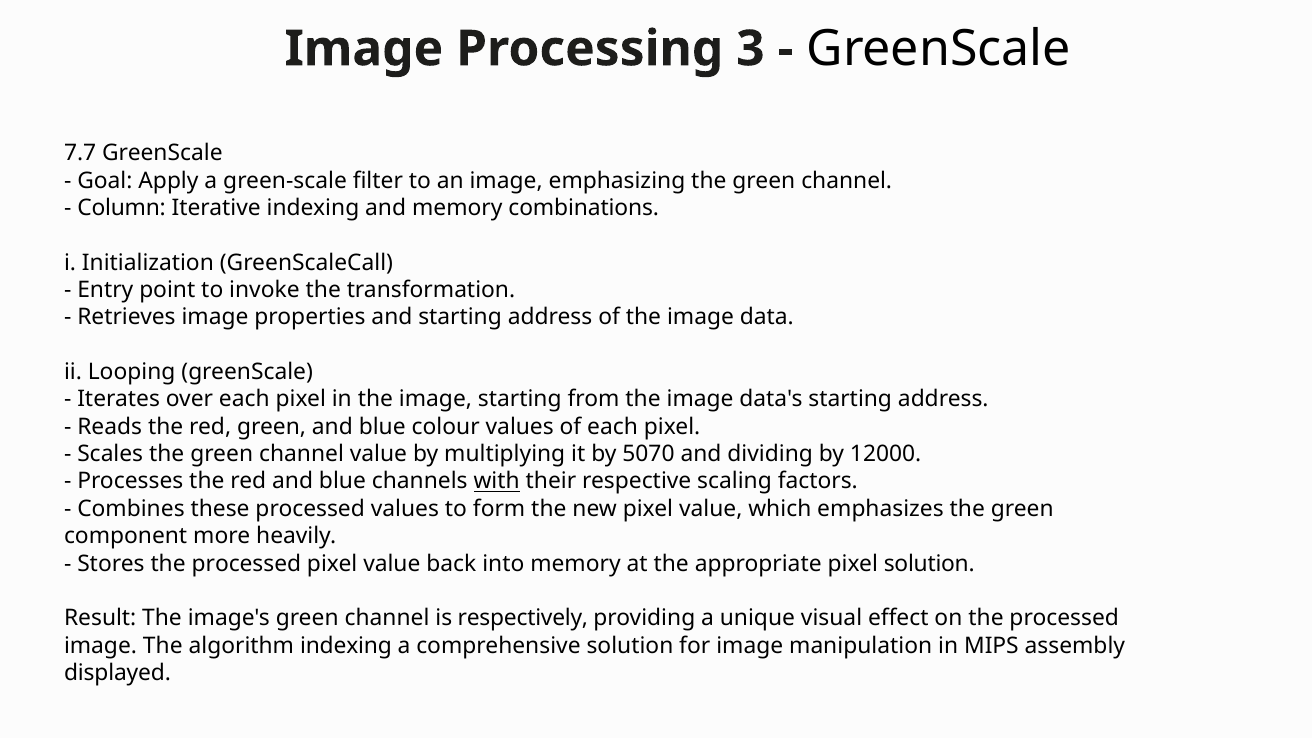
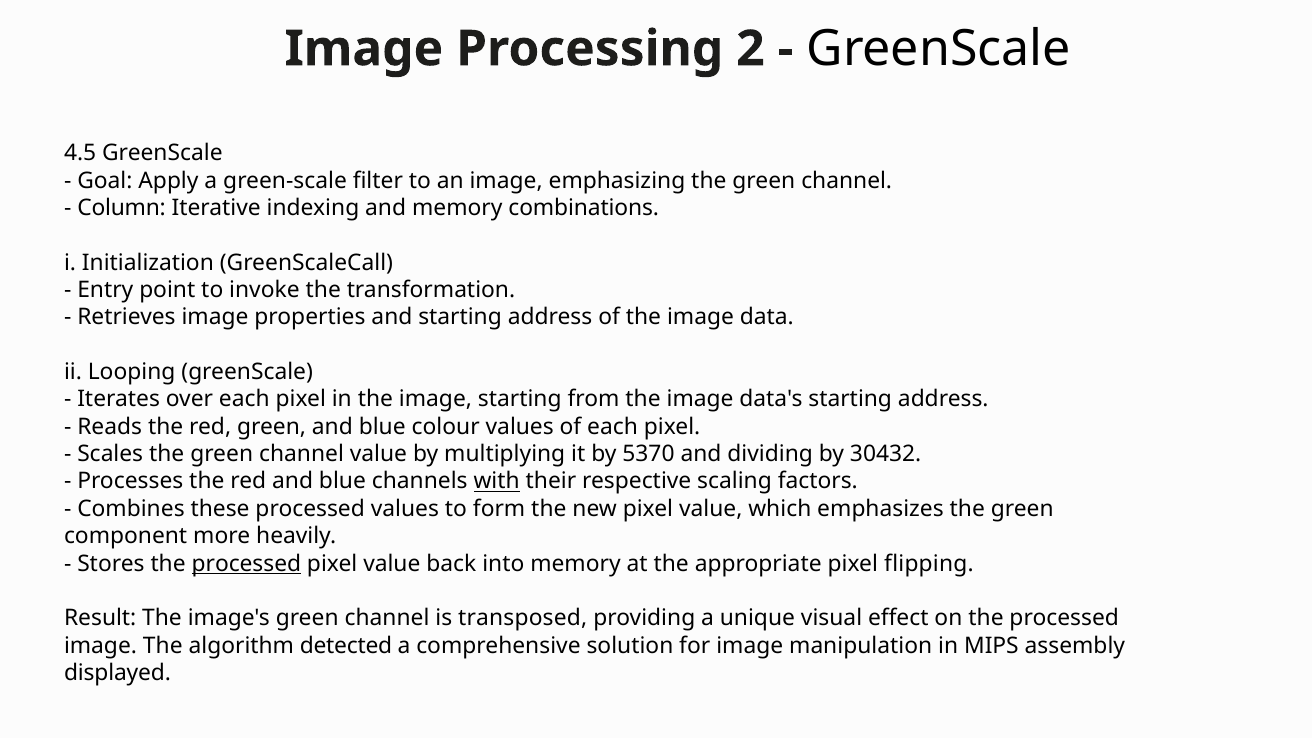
3: 3 -> 2
7.7: 7.7 -> 4.5
5070: 5070 -> 5370
12000: 12000 -> 30432
processed at (246, 564) underline: none -> present
pixel solution: solution -> flipping
respectively: respectively -> transposed
algorithm indexing: indexing -> detected
